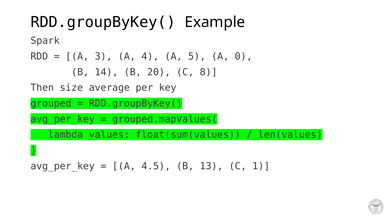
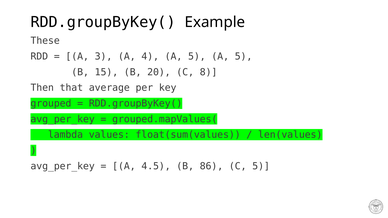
Spark: Spark -> These
5 A 0: 0 -> 5
14: 14 -> 15
size: size -> that
13: 13 -> 86
C 1: 1 -> 5
